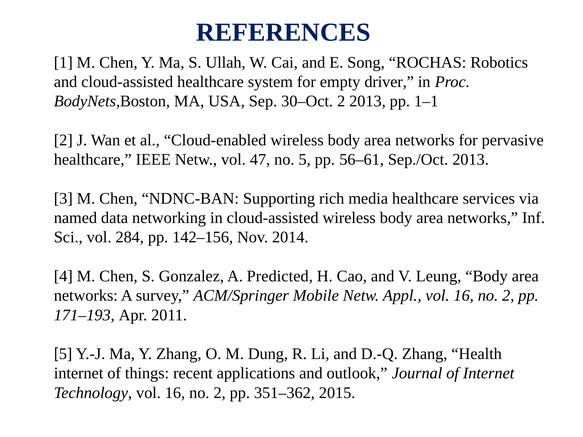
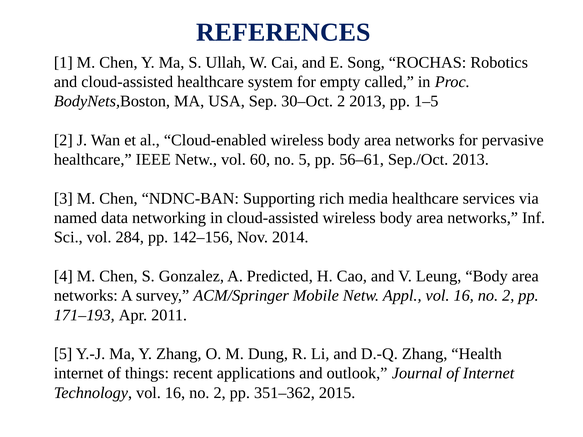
driver: driver -> called
1–1: 1–1 -> 1–5
47: 47 -> 60
